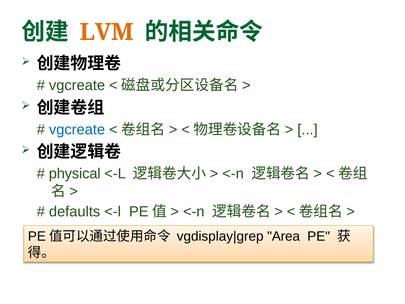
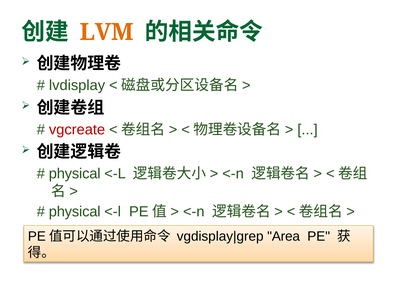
vgcreate at (77, 85): vgcreate -> lvdisplay
vgcreate at (77, 129) colour: blue -> red
defaults at (75, 211): defaults -> physical
